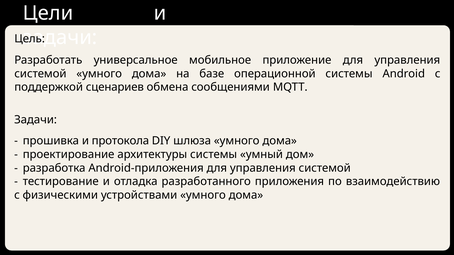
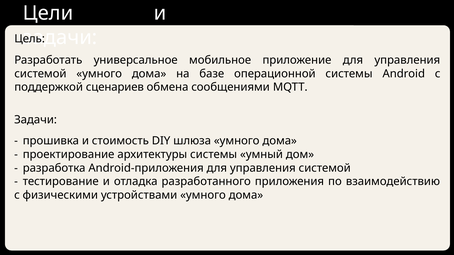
протокола: протокола -> стоимость
